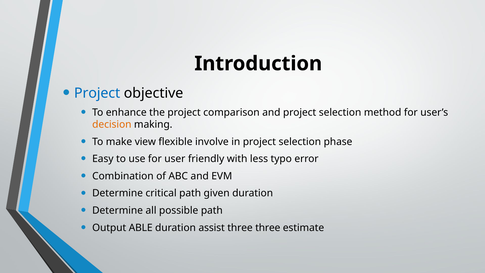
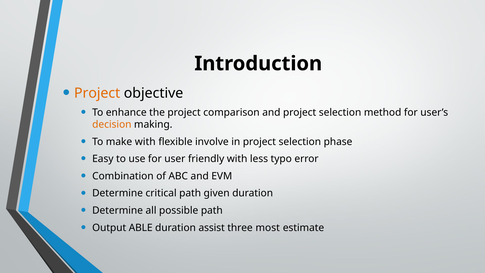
Project at (97, 93) colour: blue -> orange
make view: view -> with
three three: three -> most
